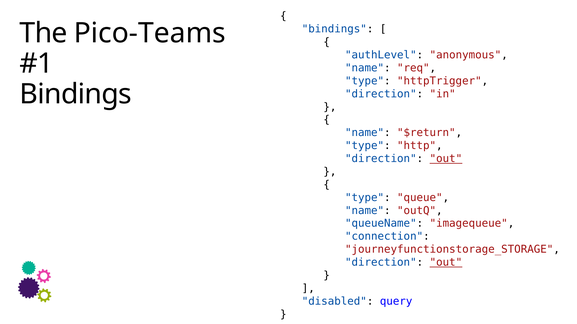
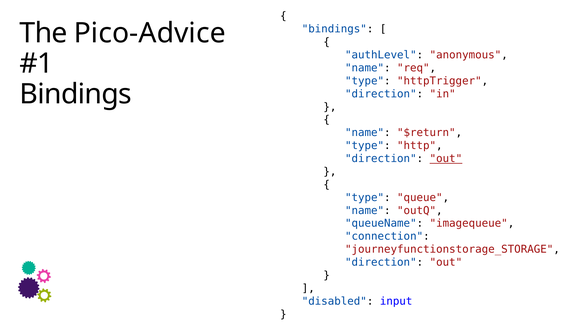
Pico-Teams: Pico-Teams -> Pico-Advice
out at (446, 263) underline: present -> none
query: query -> input
